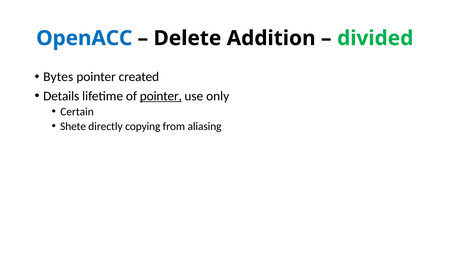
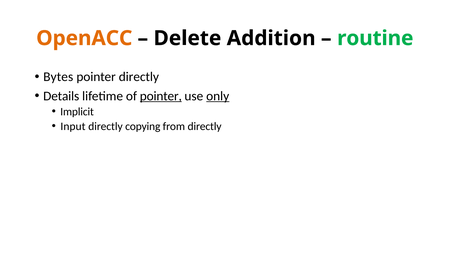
OpenACC colour: blue -> orange
divided: divided -> routine
pointer created: created -> directly
only underline: none -> present
Certain: Certain -> Implicit
Shete: Shete -> Input
from aliasing: aliasing -> directly
